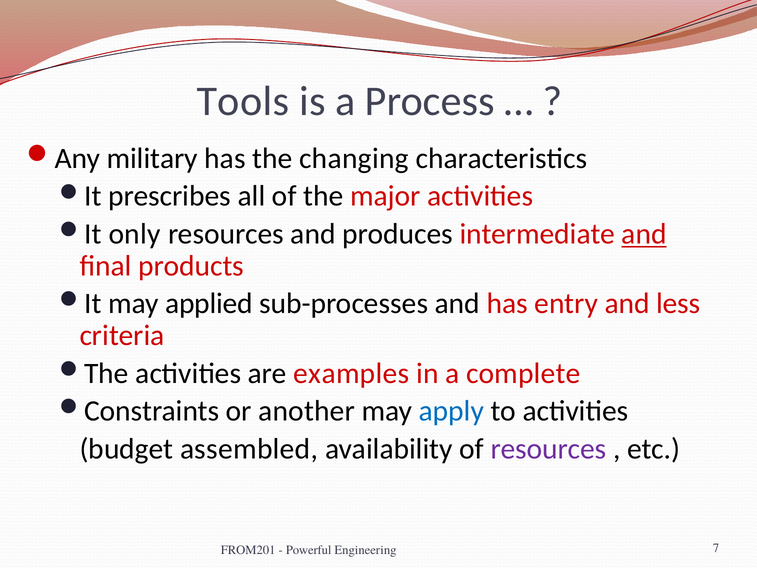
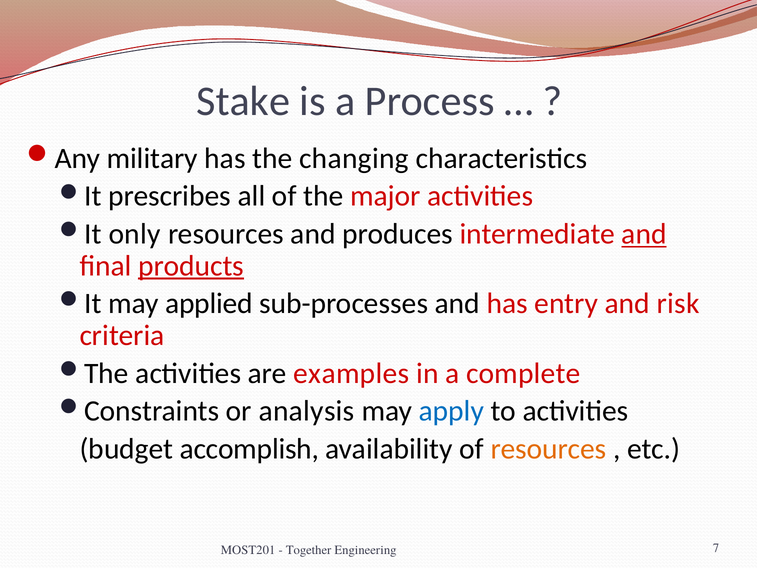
Tools: Tools -> Stake
products underline: none -> present
less: less -> risk
another: another -> analysis
assembled: assembled -> accomplish
resources at (549, 449) colour: purple -> orange
FROM201: FROM201 -> MOST201
Powerful: Powerful -> Together
